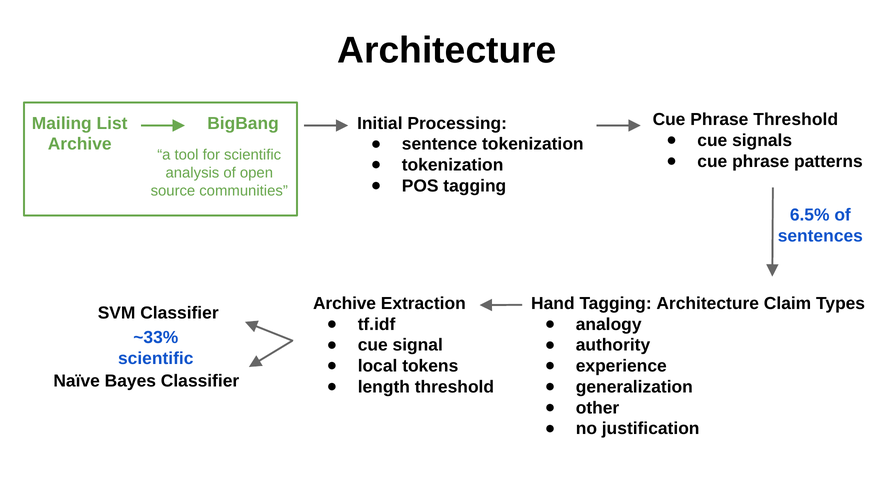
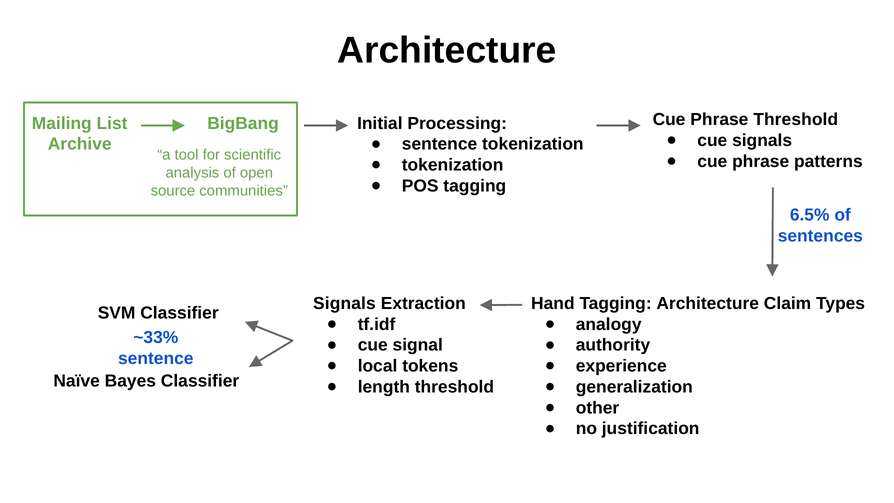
Archive at (345, 303): Archive -> Signals
scientific at (156, 358): scientific -> sentence
